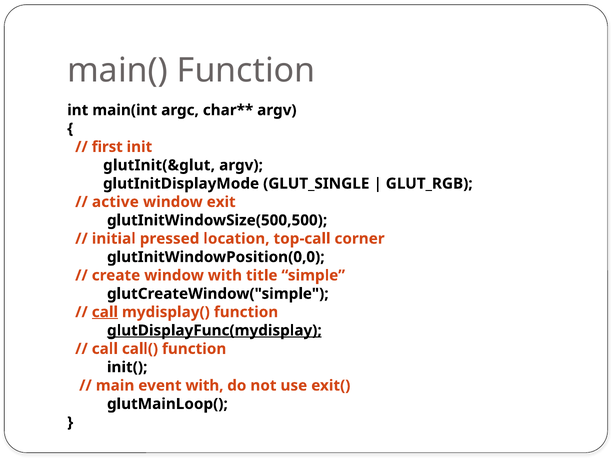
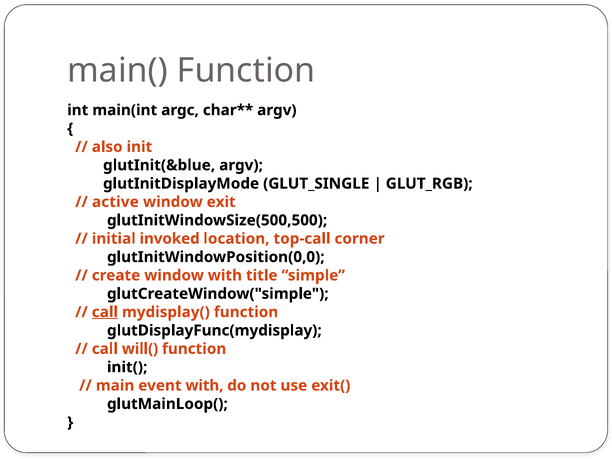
first: first -> also
glutInit(&glut: glutInit(&glut -> glutInit(&blue
pressed: pressed -> invoked
glutDisplayFunc(mydisplay underline: present -> none
call(: call( -> will(
